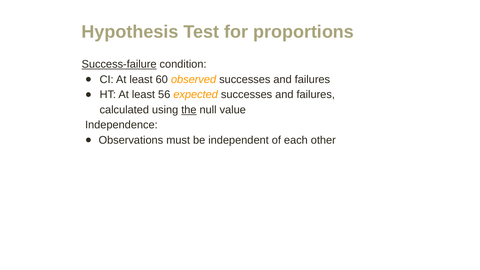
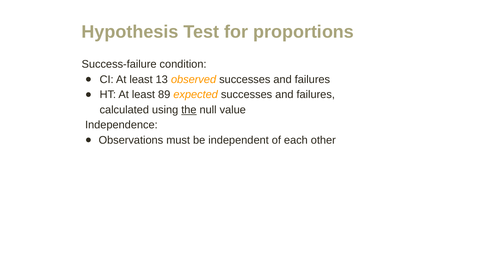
Success-failure underline: present -> none
60: 60 -> 13
56: 56 -> 89
